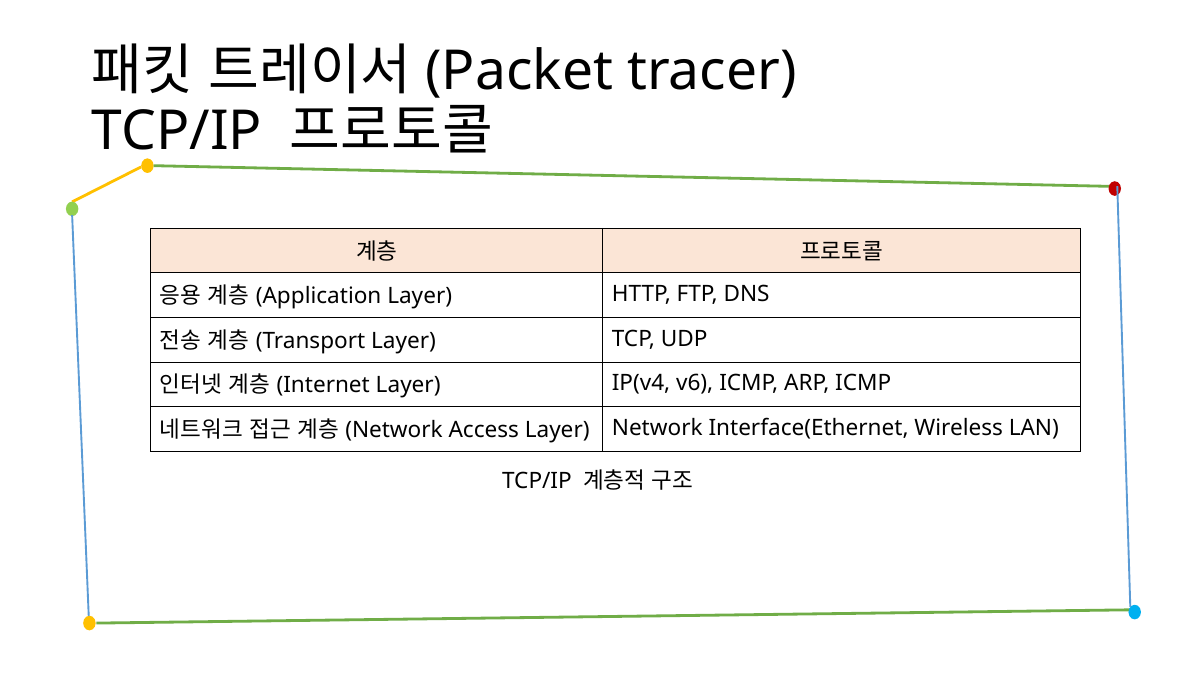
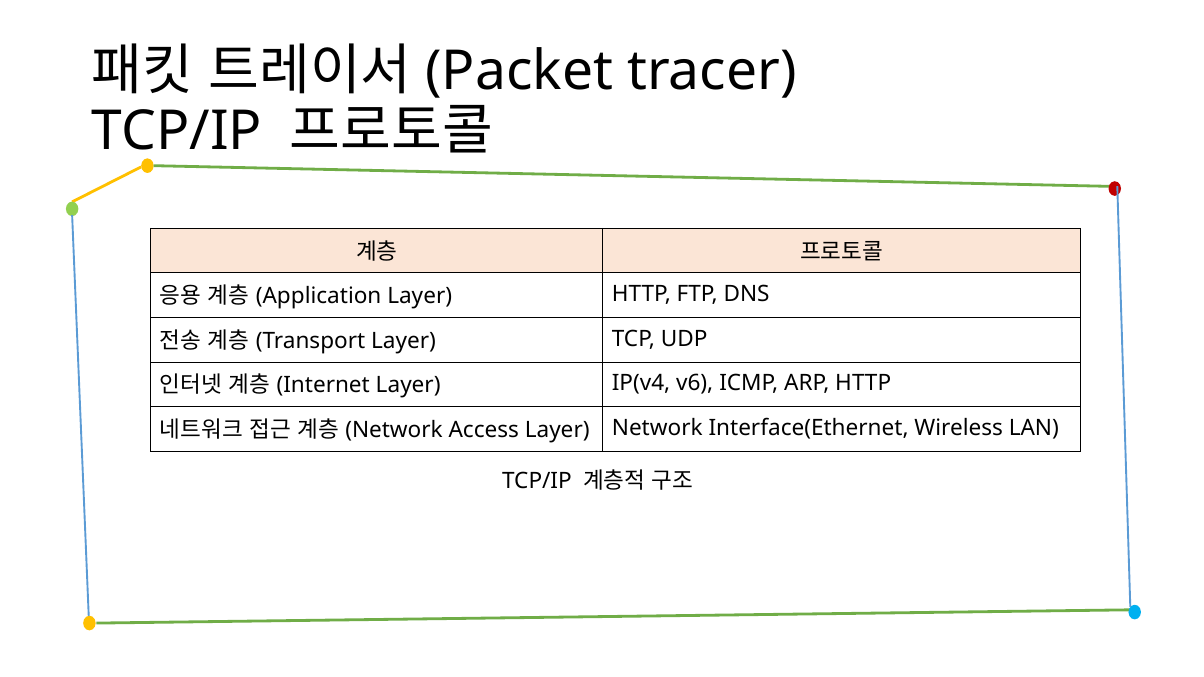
ARP ICMP: ICMP -> HTTP
